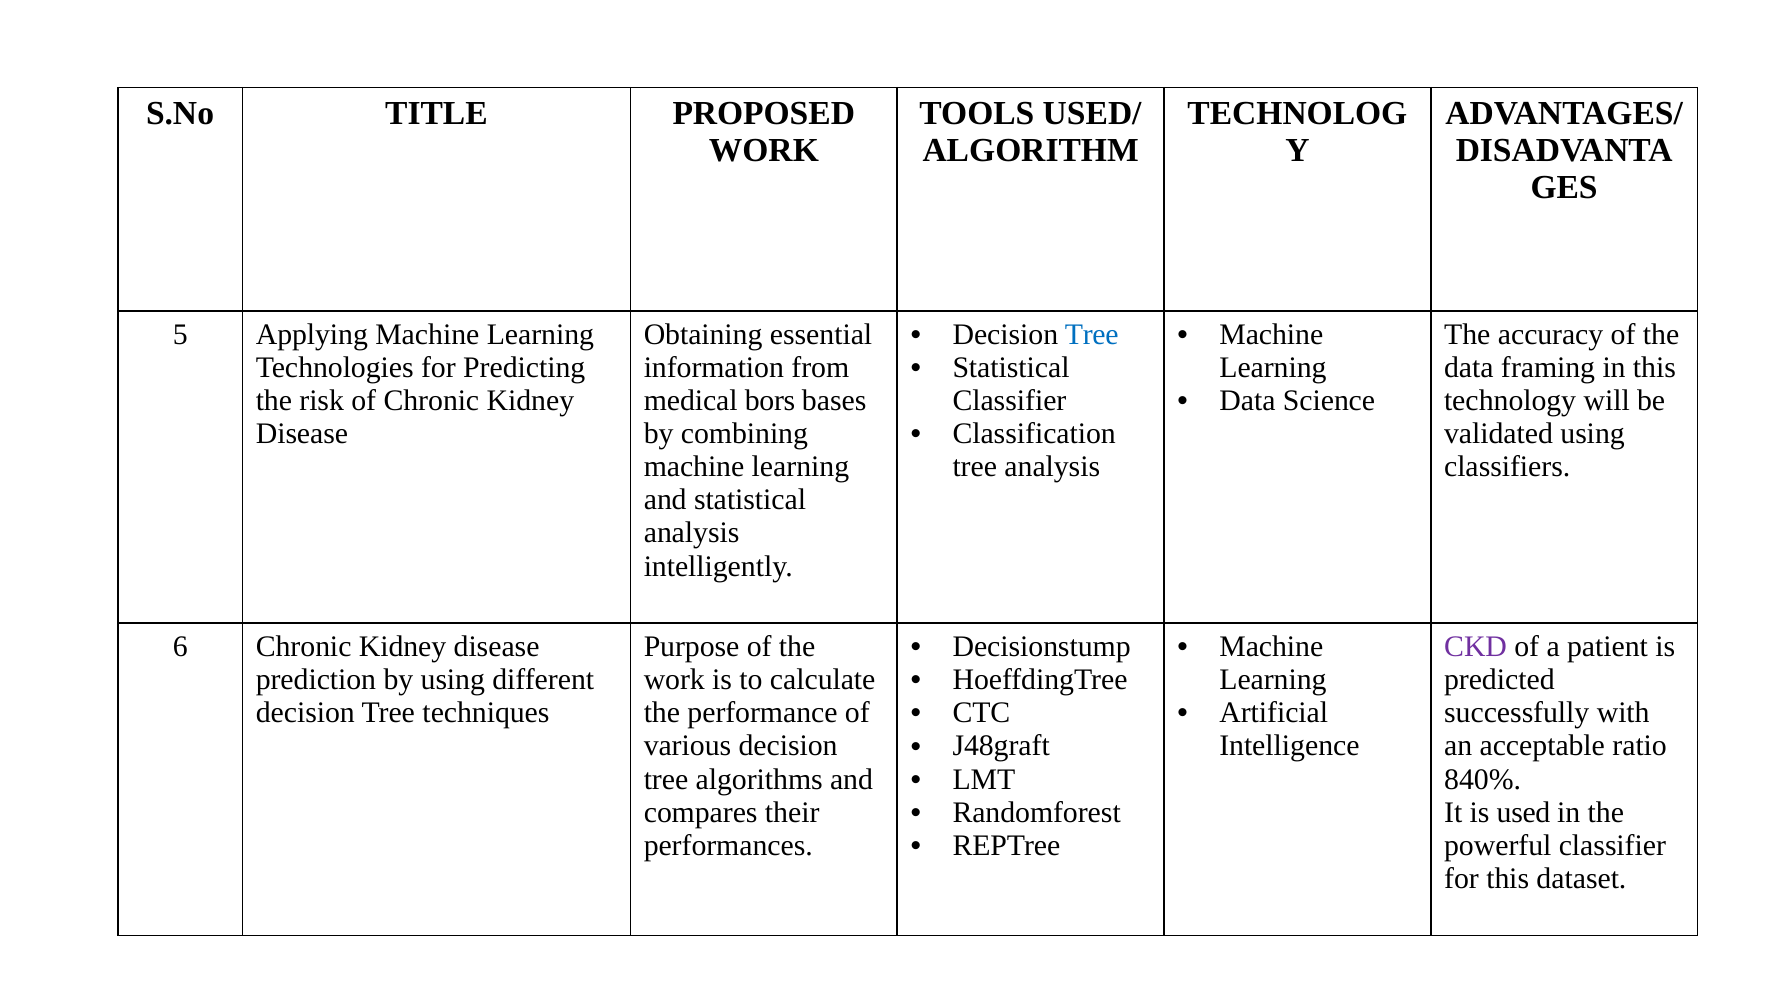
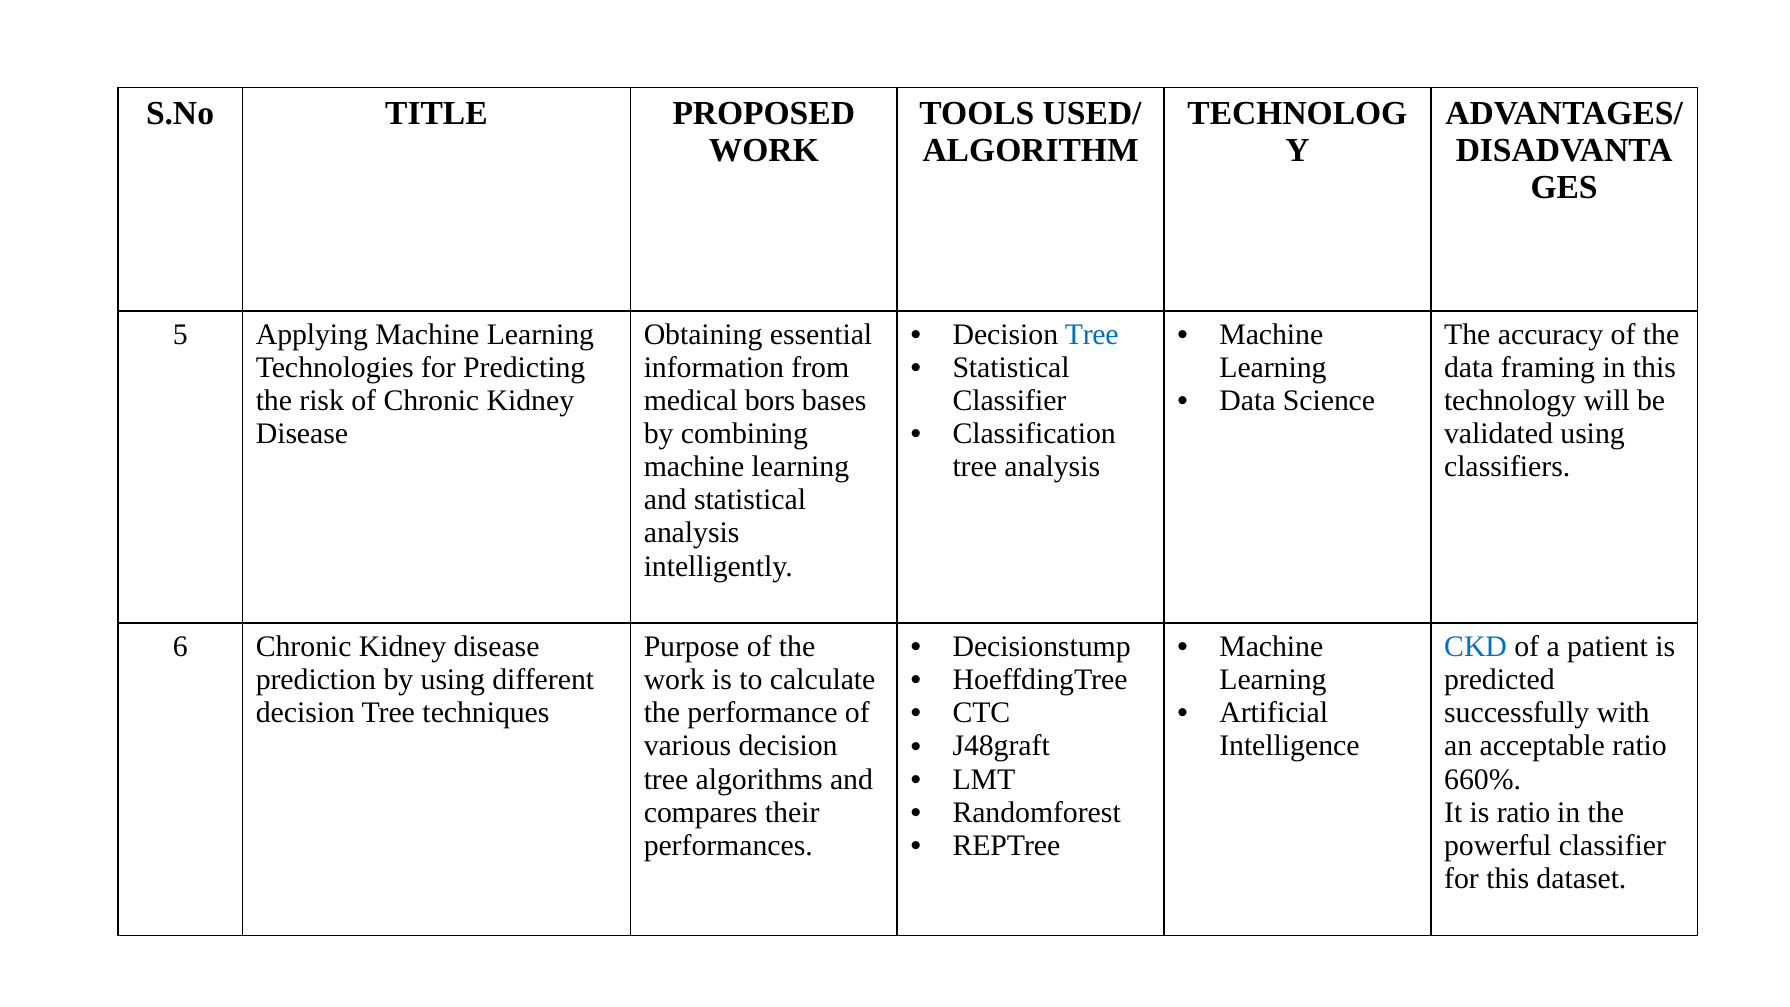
CKD colour: purple -> blue
840%: 840% -> 660%
is used: used -> ratio
